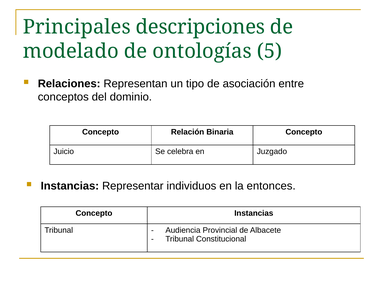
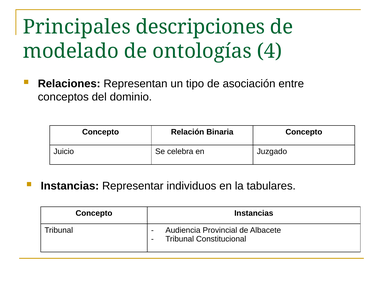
5: 5 -> 4
entonces: entonces -> tabulares
